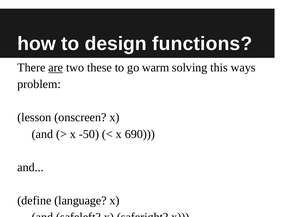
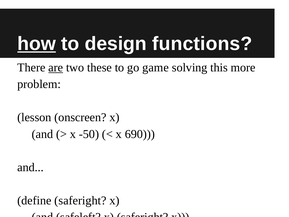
how underline: none -> present
warm: warm -> game
ways: ways -> more
define language: language -> saferight
